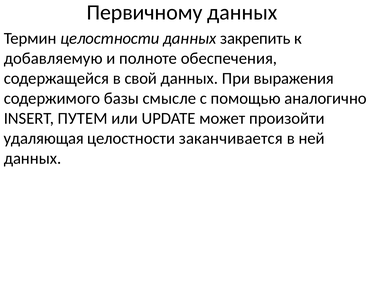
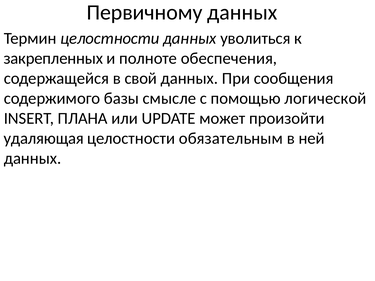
закрепить: закрепить -> уволиться
добавляемую: добавляемую -> закрепленных
выражения: выражения -> сообщения
аналогично: аналогично -> логической
ПУТЕМ: ПУТЕМ -> ПЛАНА
заканчивается: заканчивается -> обязательным
